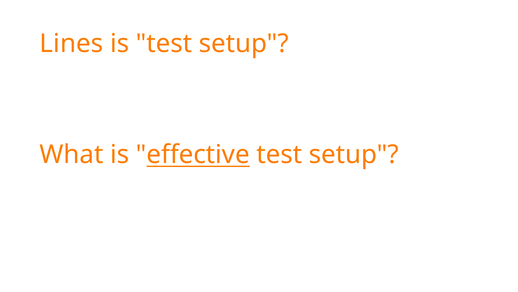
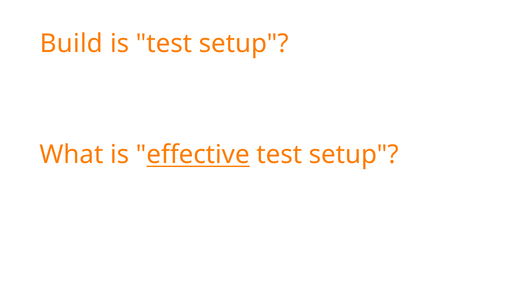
Lines: Lines -> Build
